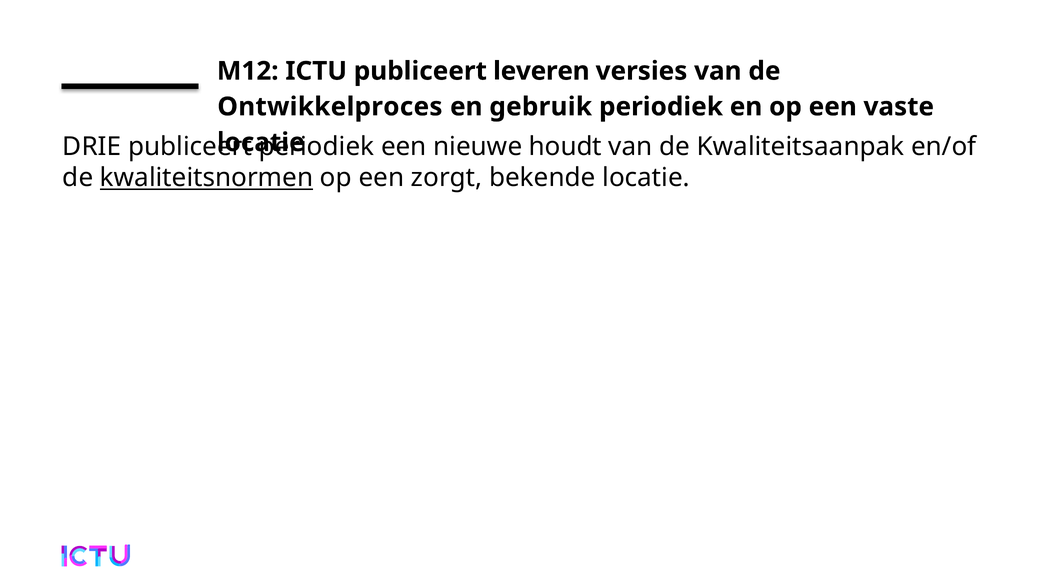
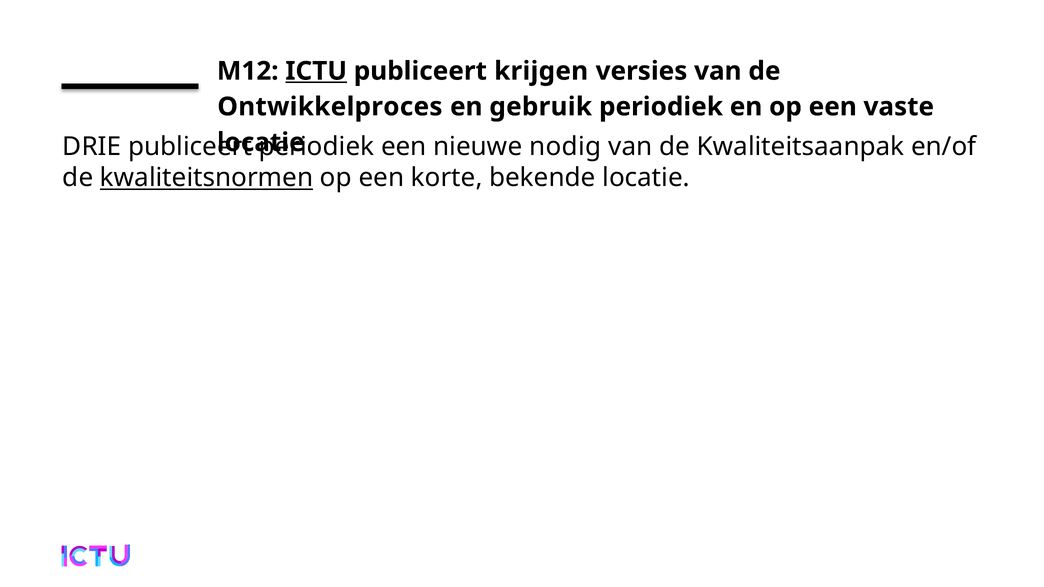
ICTU underline: none -> present
leveren: leveren -> krijgen
houdt: houdt -> nodig
zorgt: zorgt -> korte
